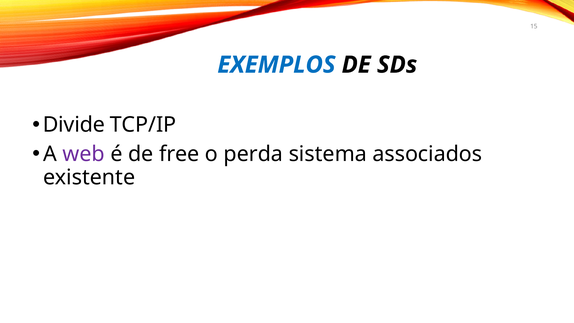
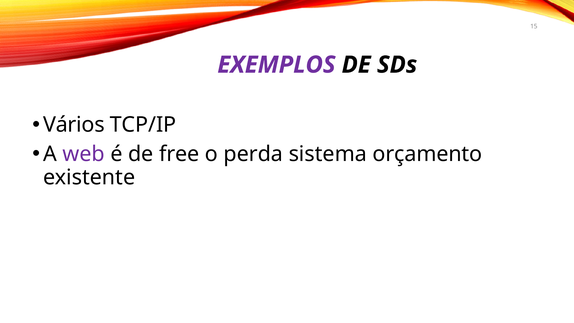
EXEMPLOS colour: blue -> purple
Divide: Divide -> Vários
associados: associados -> orçamento
